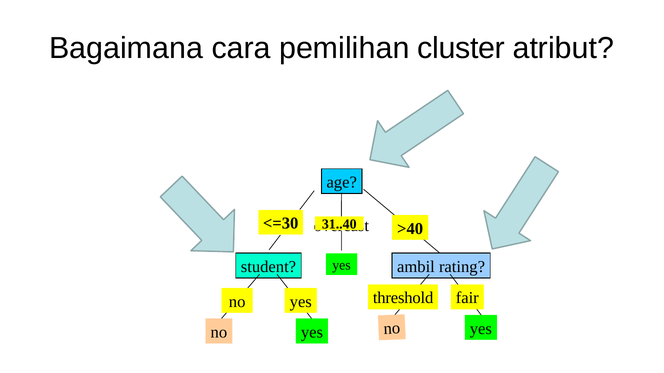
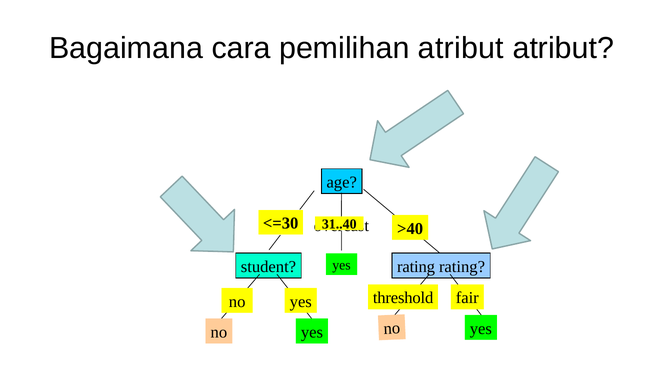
pemilihan cluster: cluster -> atribut
student ambil: ambil -> rating
